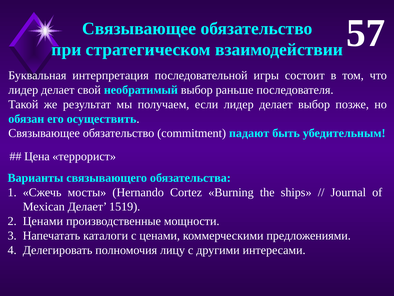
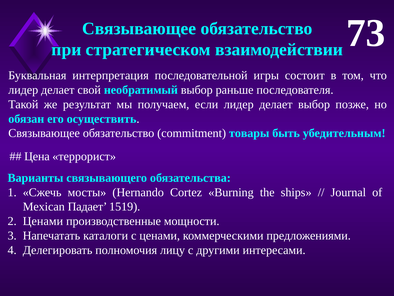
57: 57 -> 73
падают: падают -> товары
Mexican Делает: Делает -> Падает
